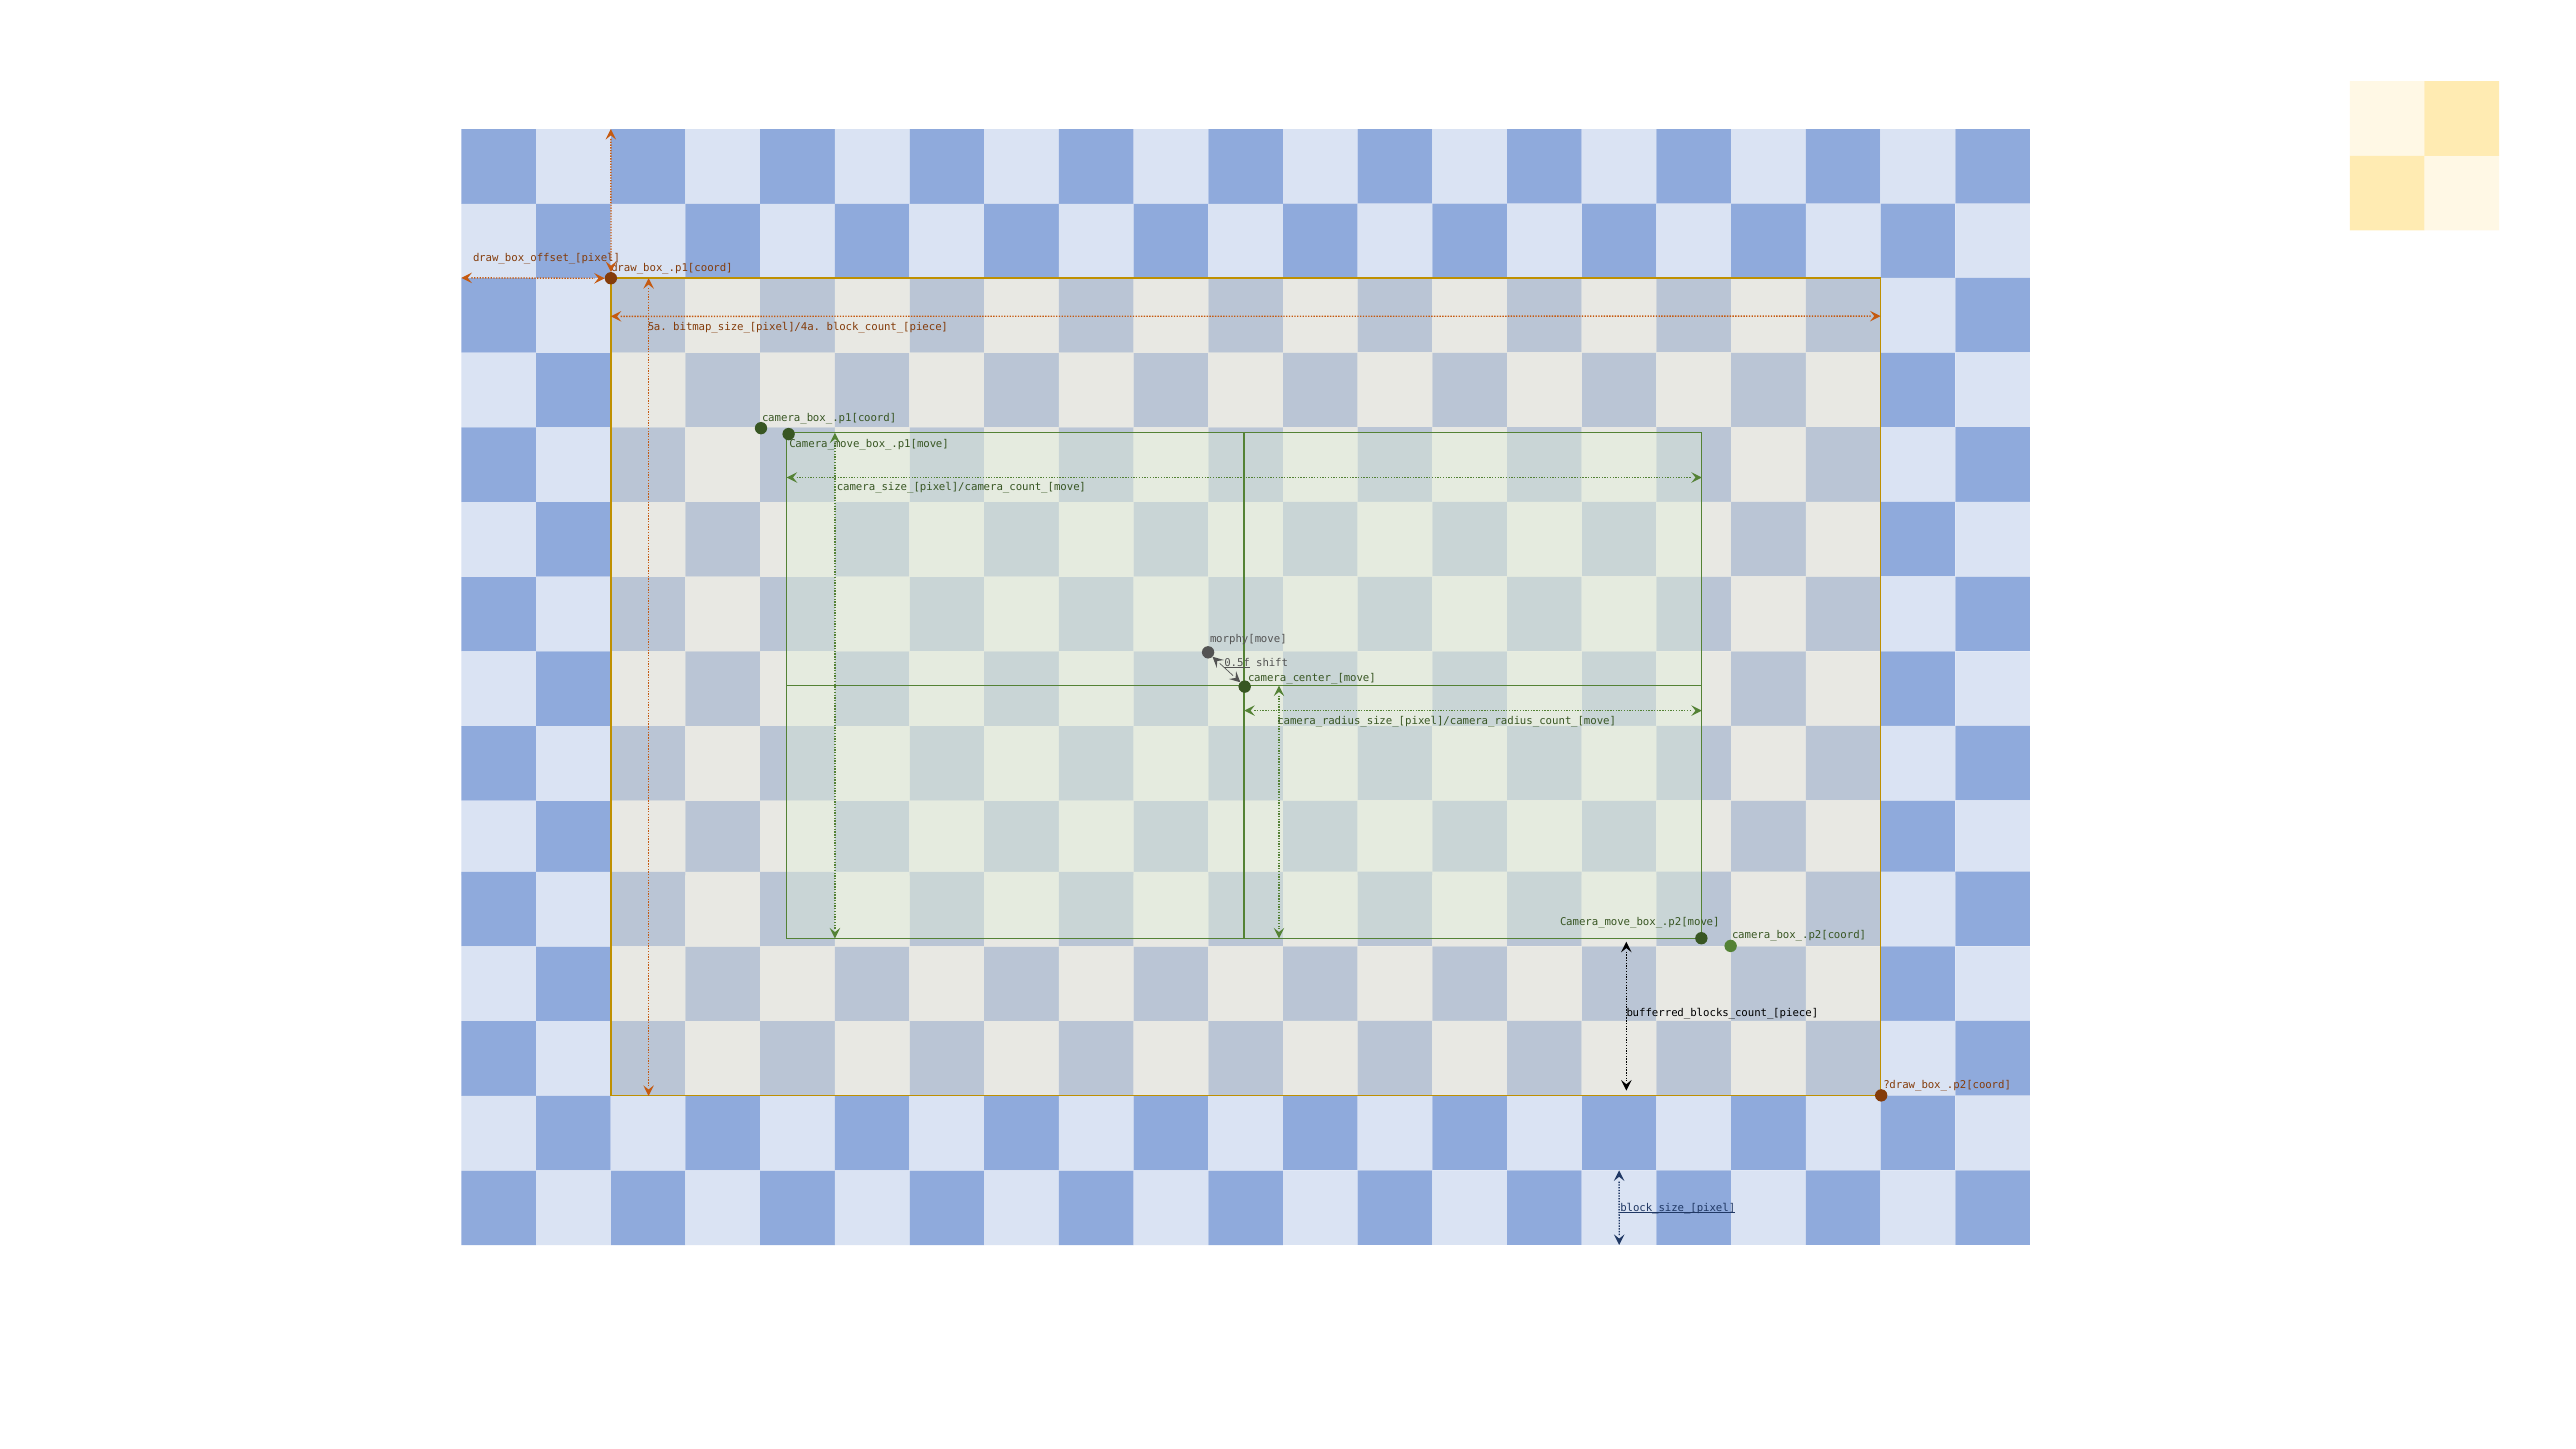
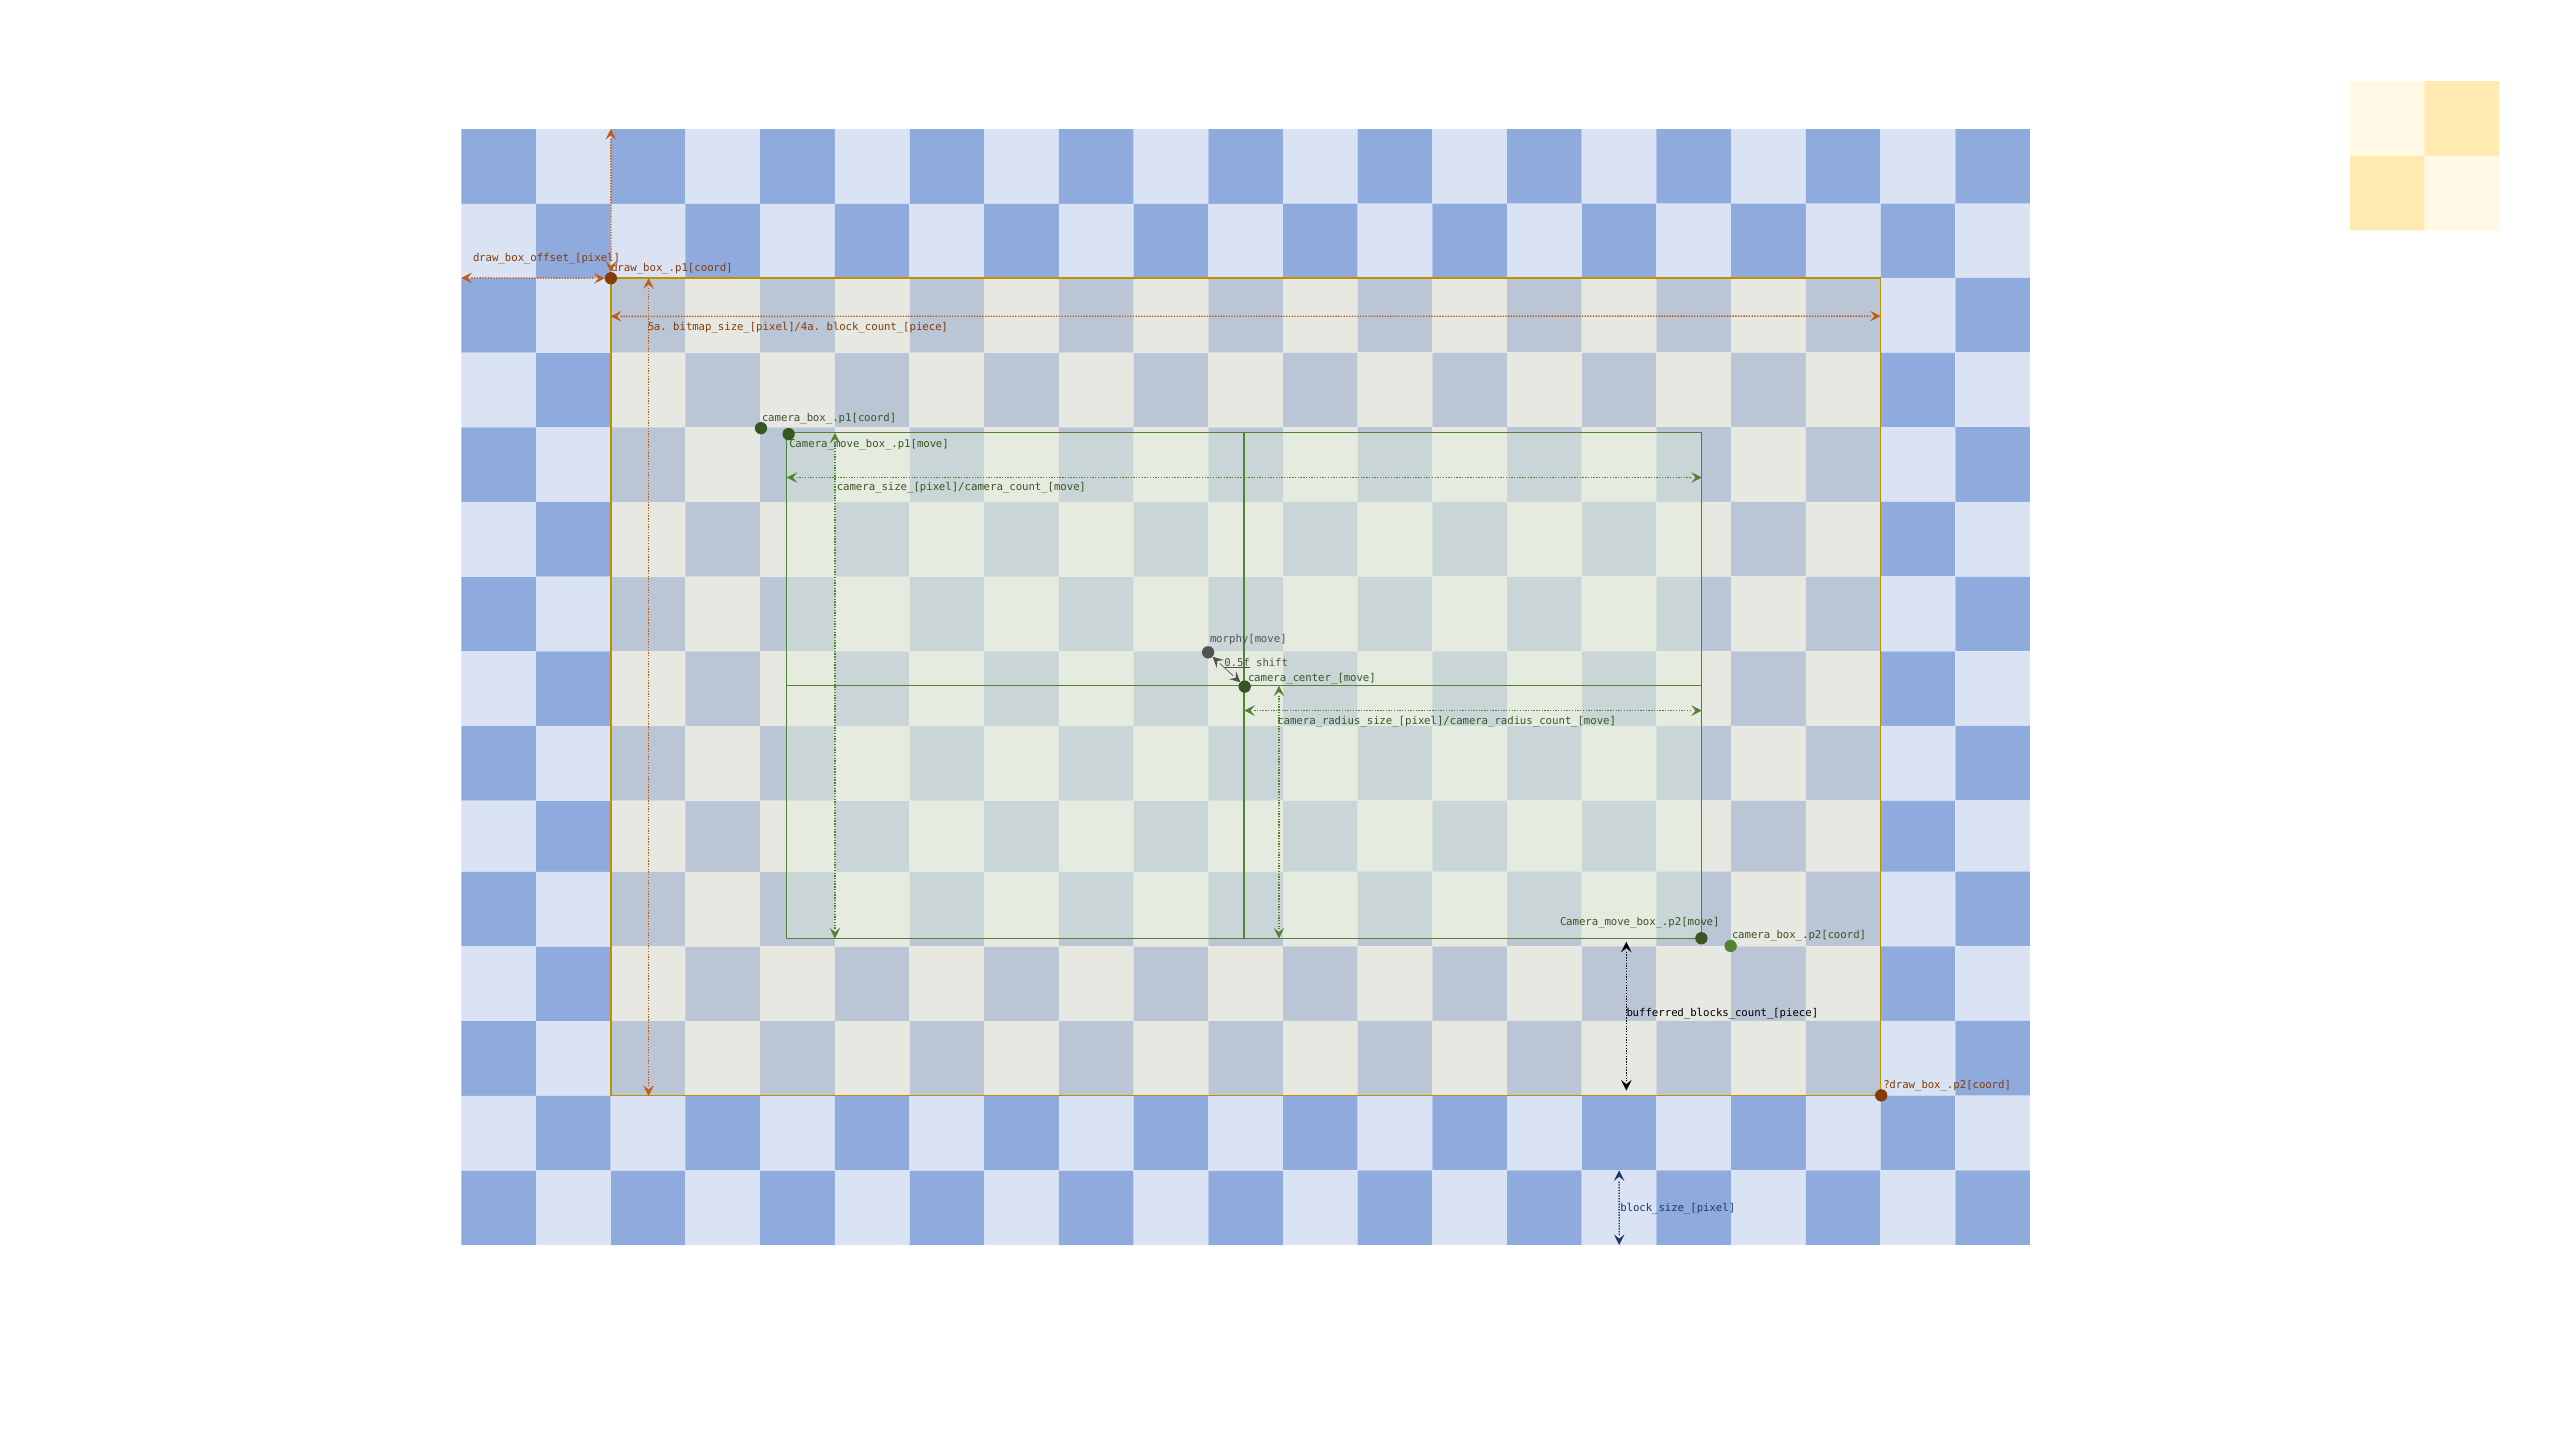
block_size_[pixel underline: present -> none
